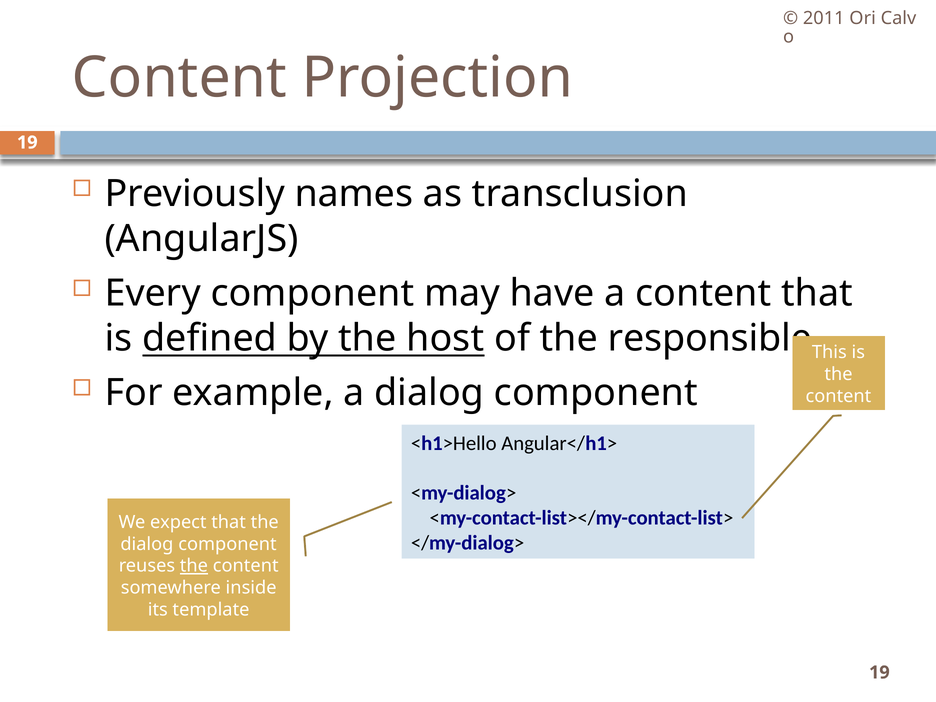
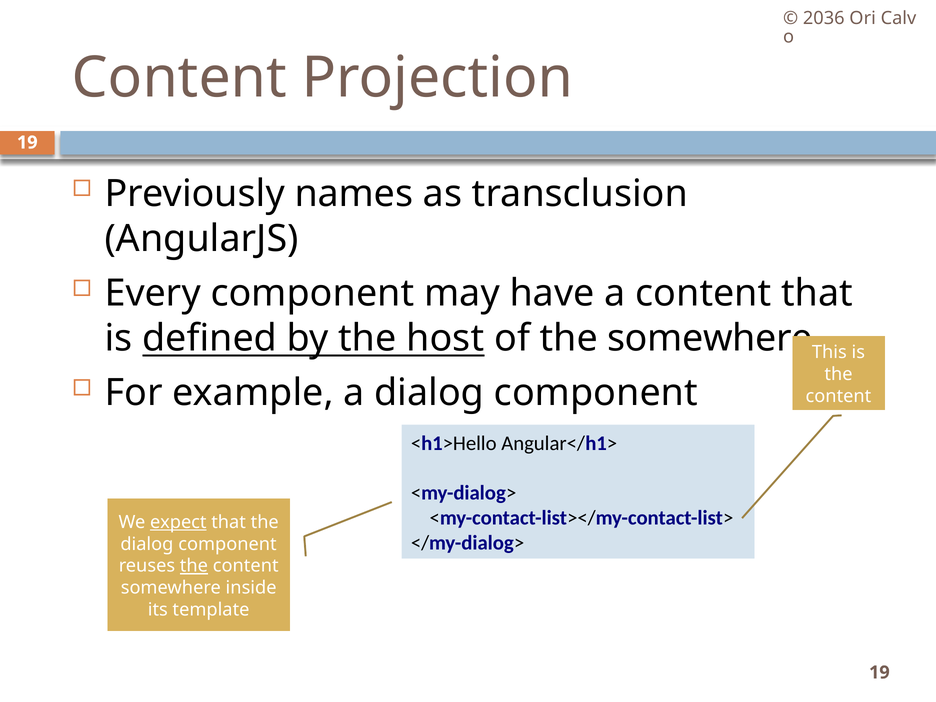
2011: 2011 -> 2036
the responsible: responsible -> somewhere
expect underline: none -> present
